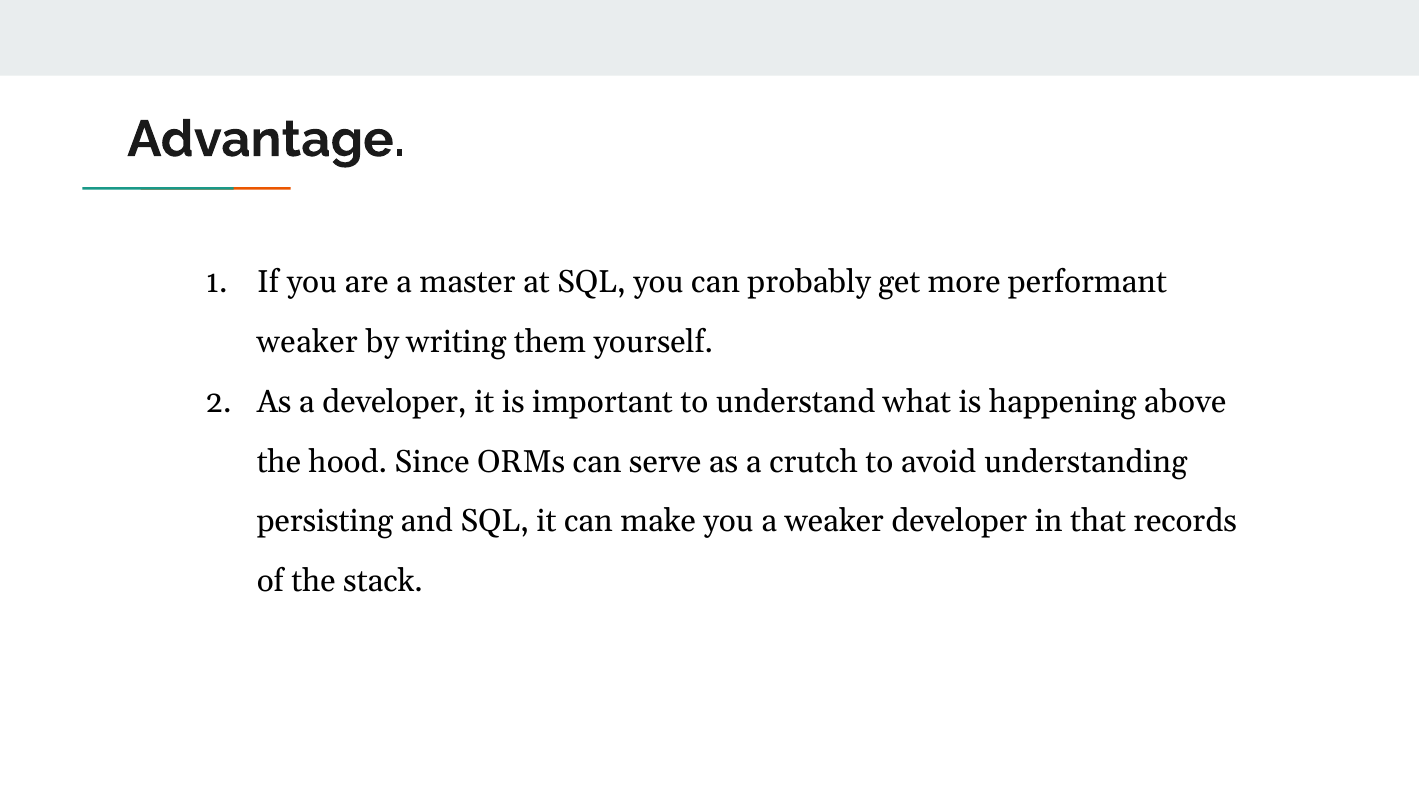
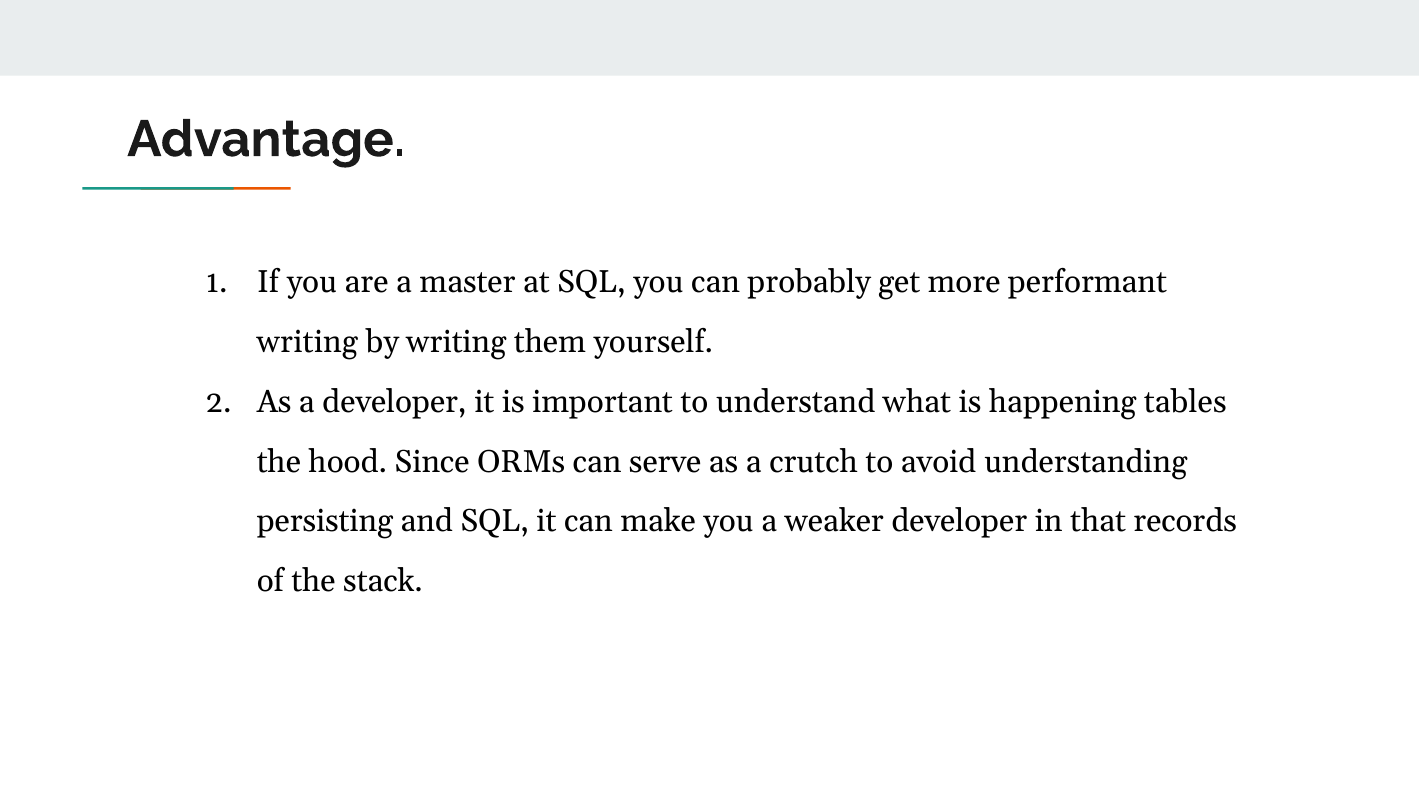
weaker at (307, 342): weaker -> writing
above: above -> tables
